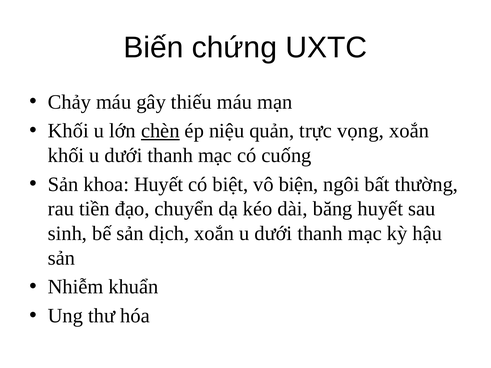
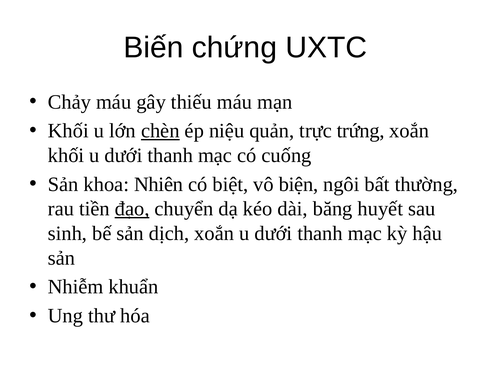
vọng: vọng -> trứng
khoa Huyết: Huyết -> Nhiên
đạo underline: none -> present
